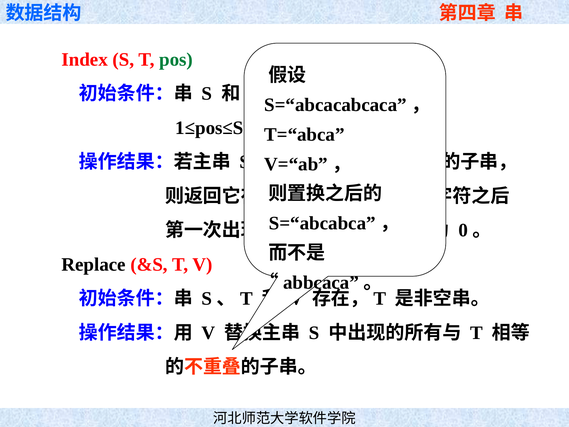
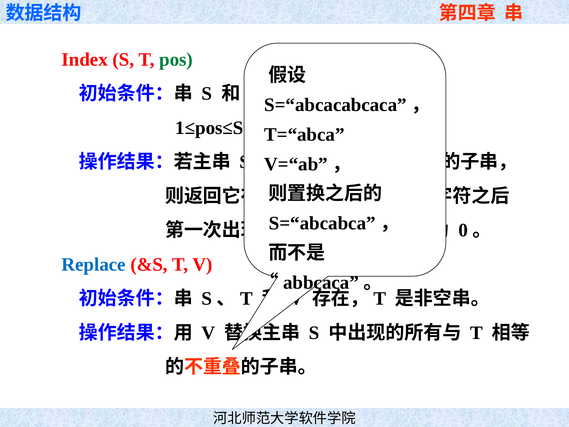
Replace colour: black -> blue
